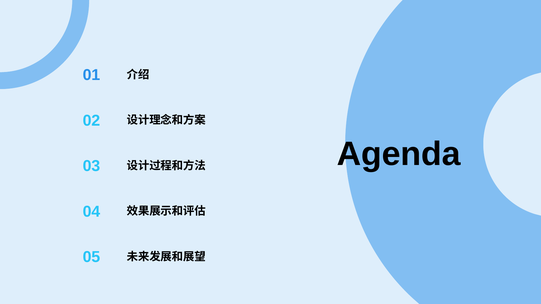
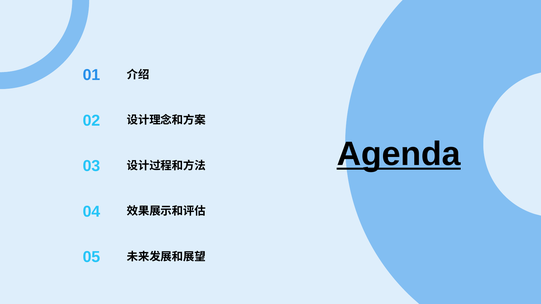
Agenda underline: none -> present
